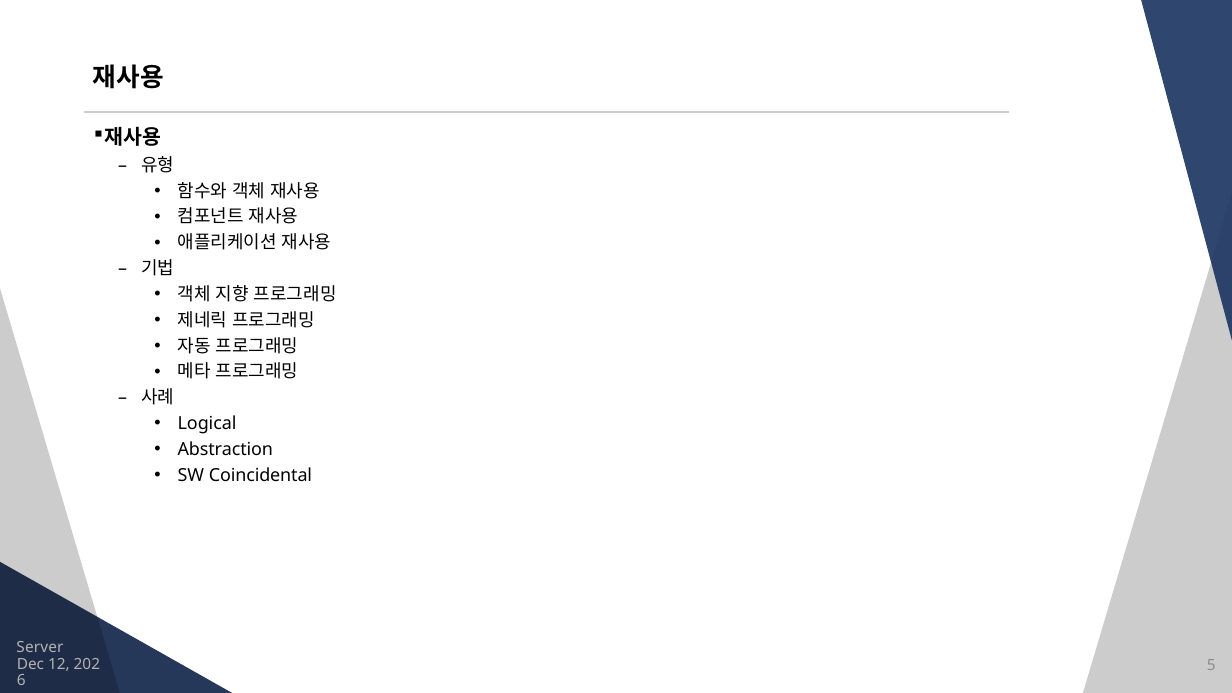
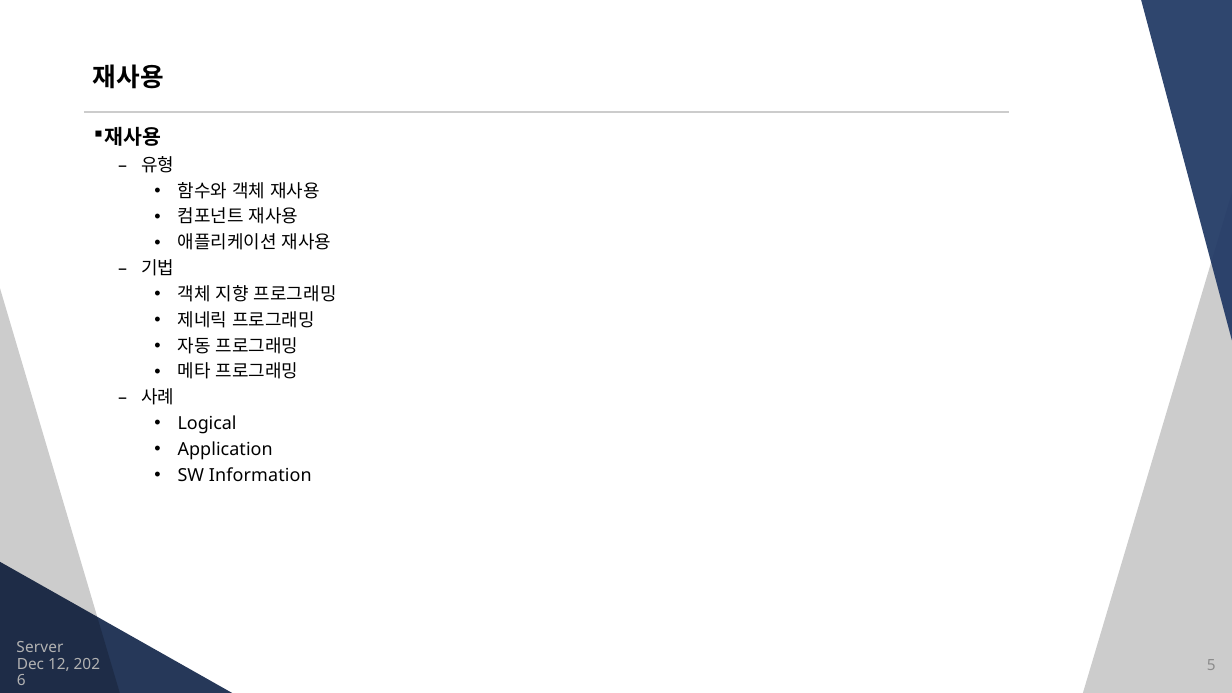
Abstraction: Abstraction -> Application
Coincidental: Coincidental -> Information
